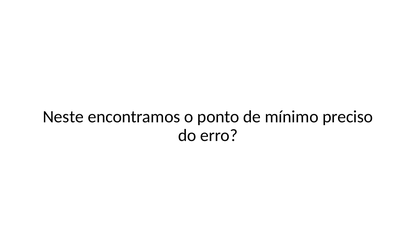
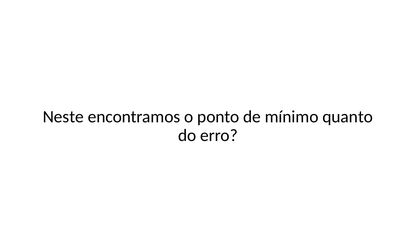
preciso: preciso -> quanto
